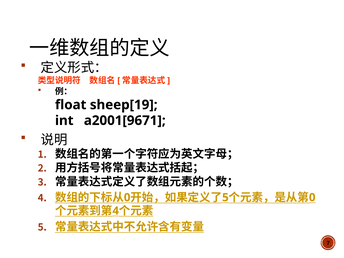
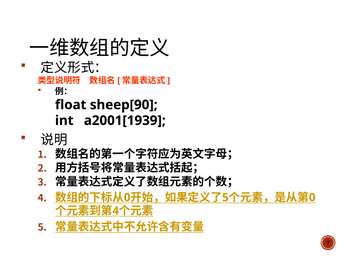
sheep[19: sheep[19 -> sheep[90
a2001[9671: a2001[9671 -> a2001[1939
